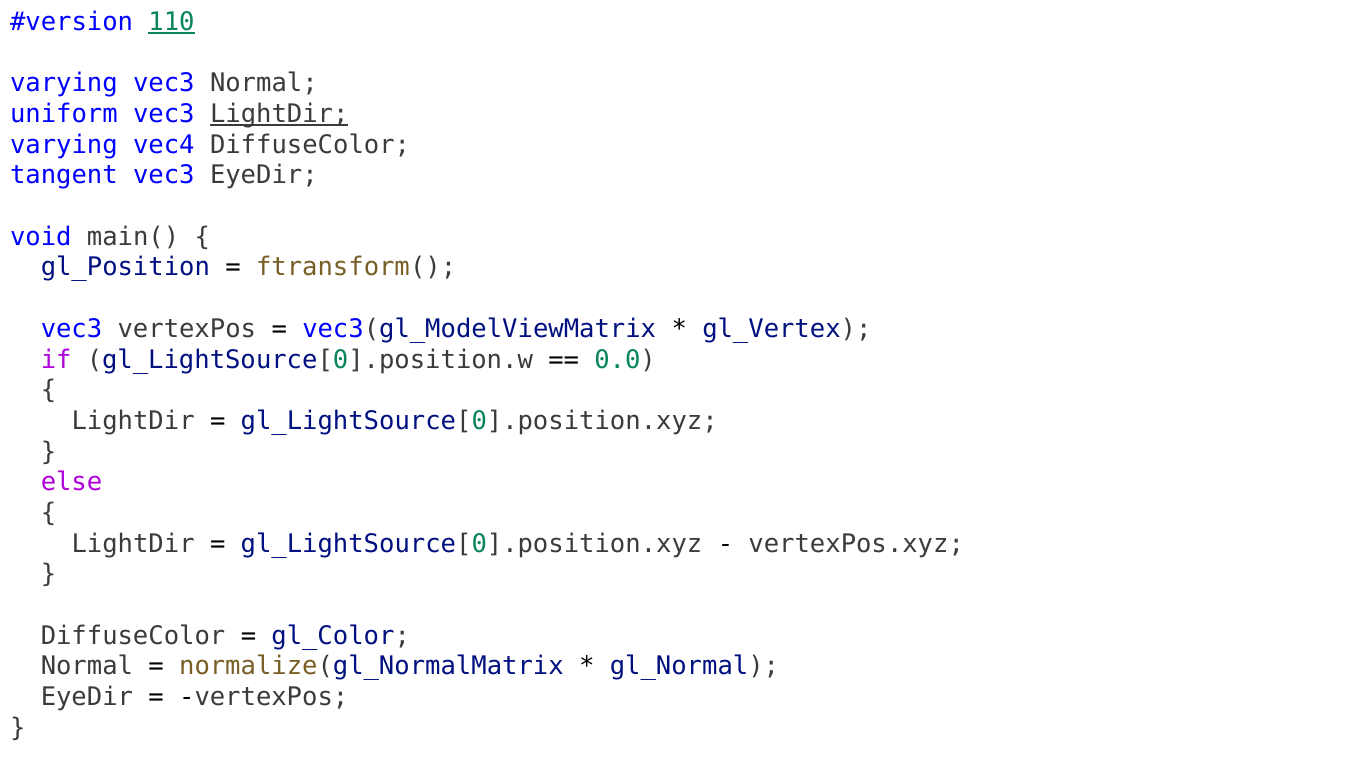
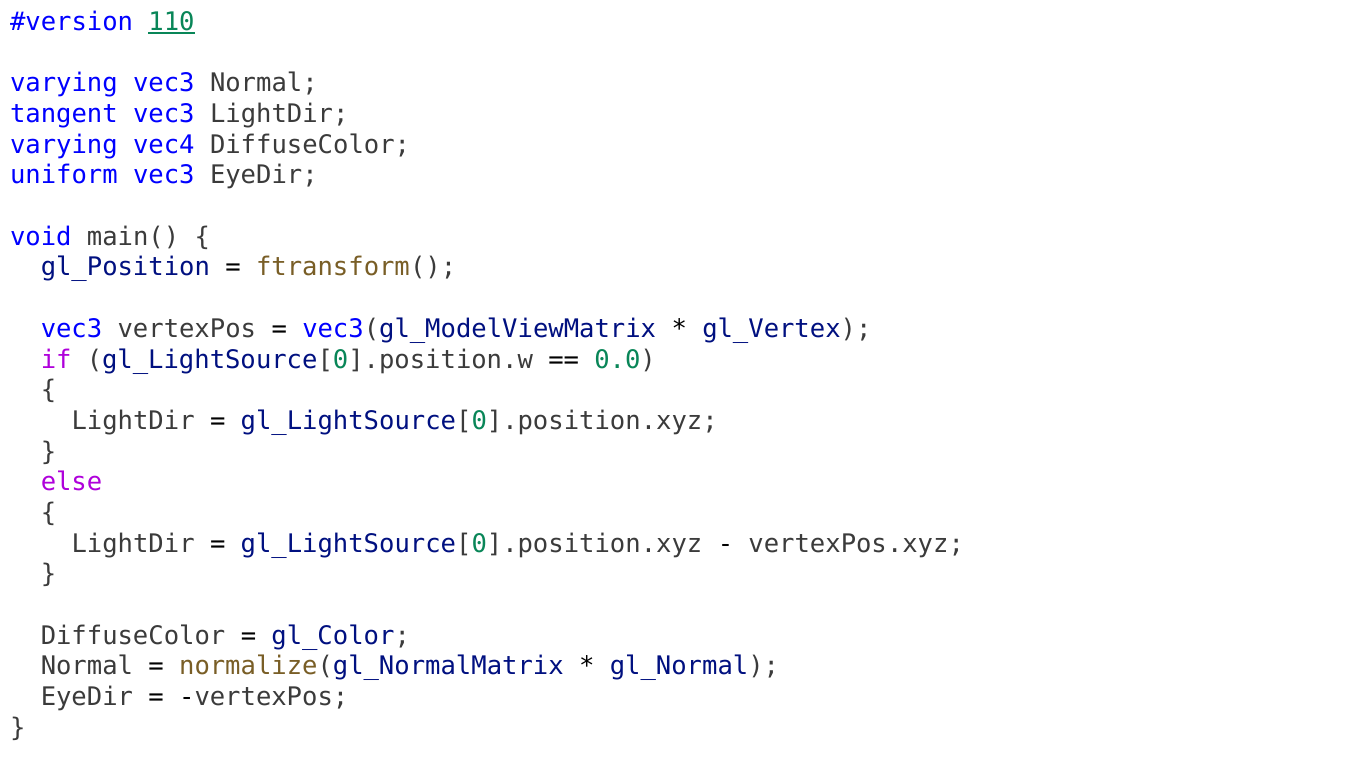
uniform: uniform -> tangent
LightDir at (279, 114) underline: present -> none
tangent: tangent -> uniform
